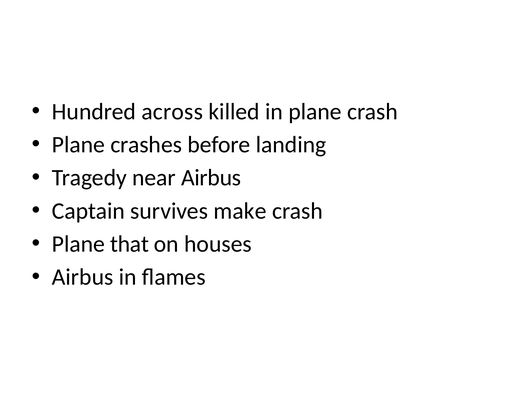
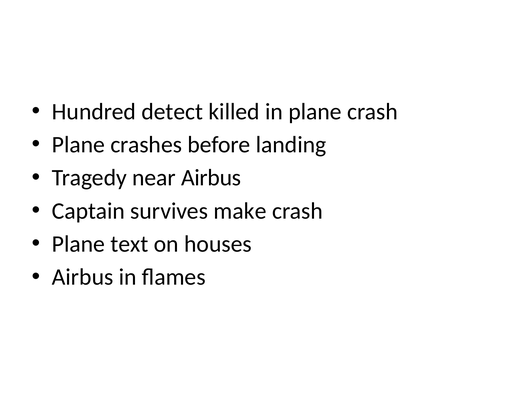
across: across -> detect
that: that -> text
